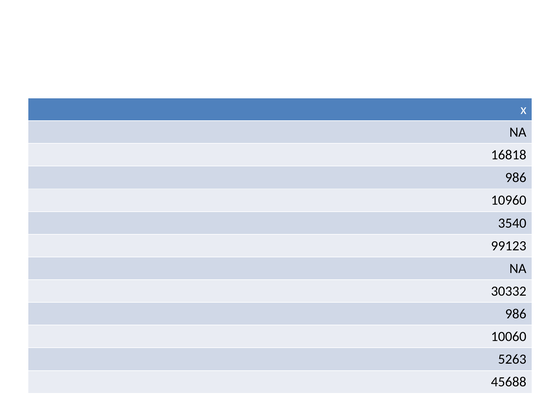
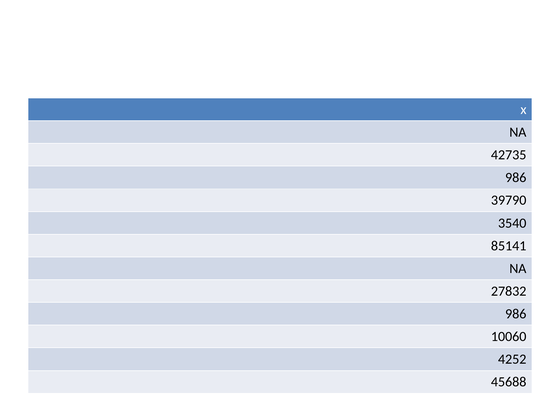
16818: 16818 -> 42735
10960: 10960 -> 39790
99123: 99123 -> 85141
30332: 30332 -> 27832
5263: 5263 -> 4252
